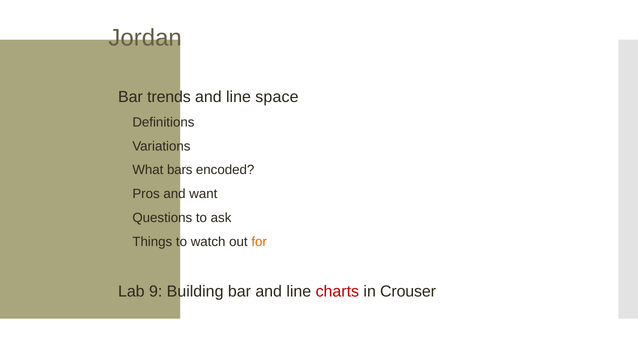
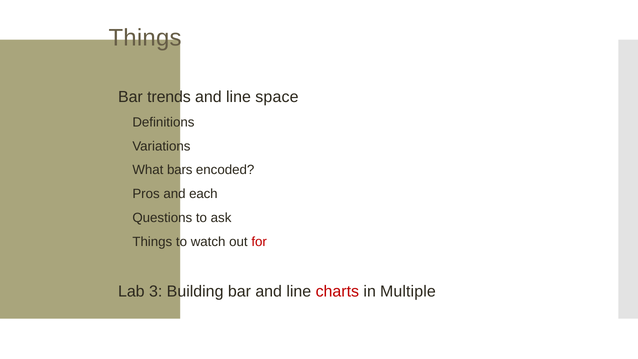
Jordan at (145, 38): Jordan -> Things
want: want -> each
for colour: orange -> red
9: 9 -> 3
Crouser: Crouser -> Multiple
